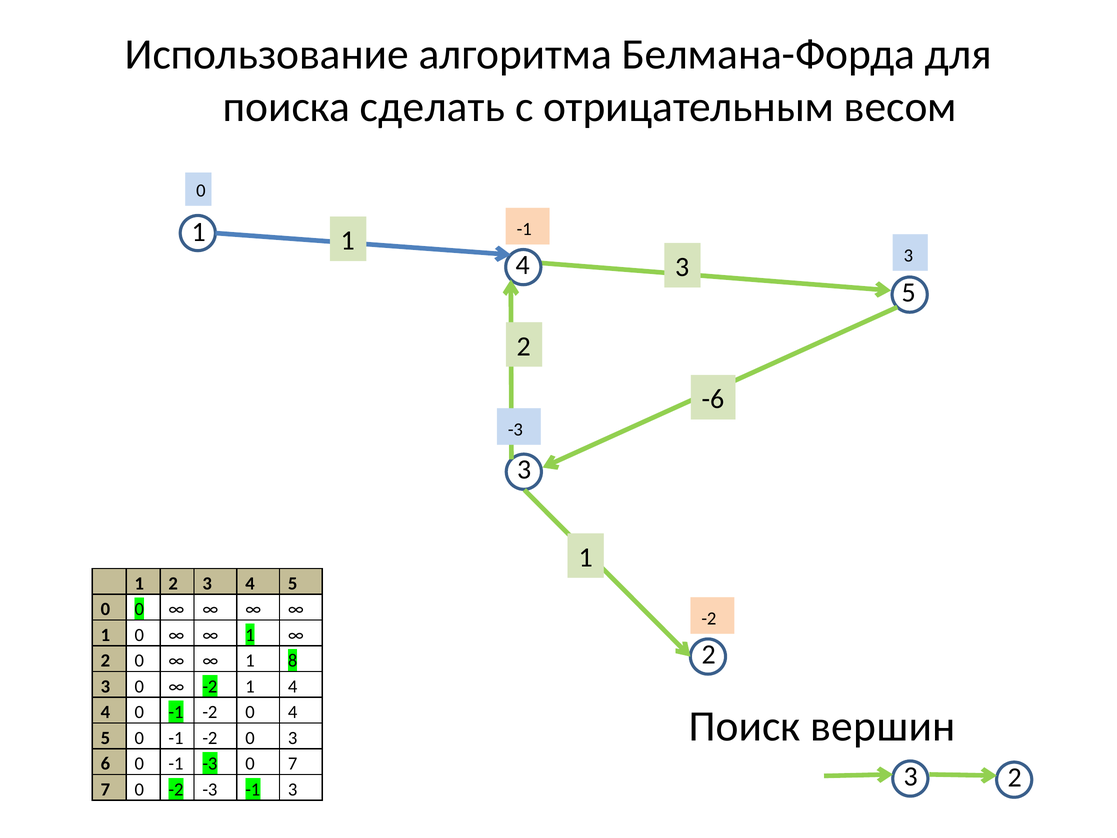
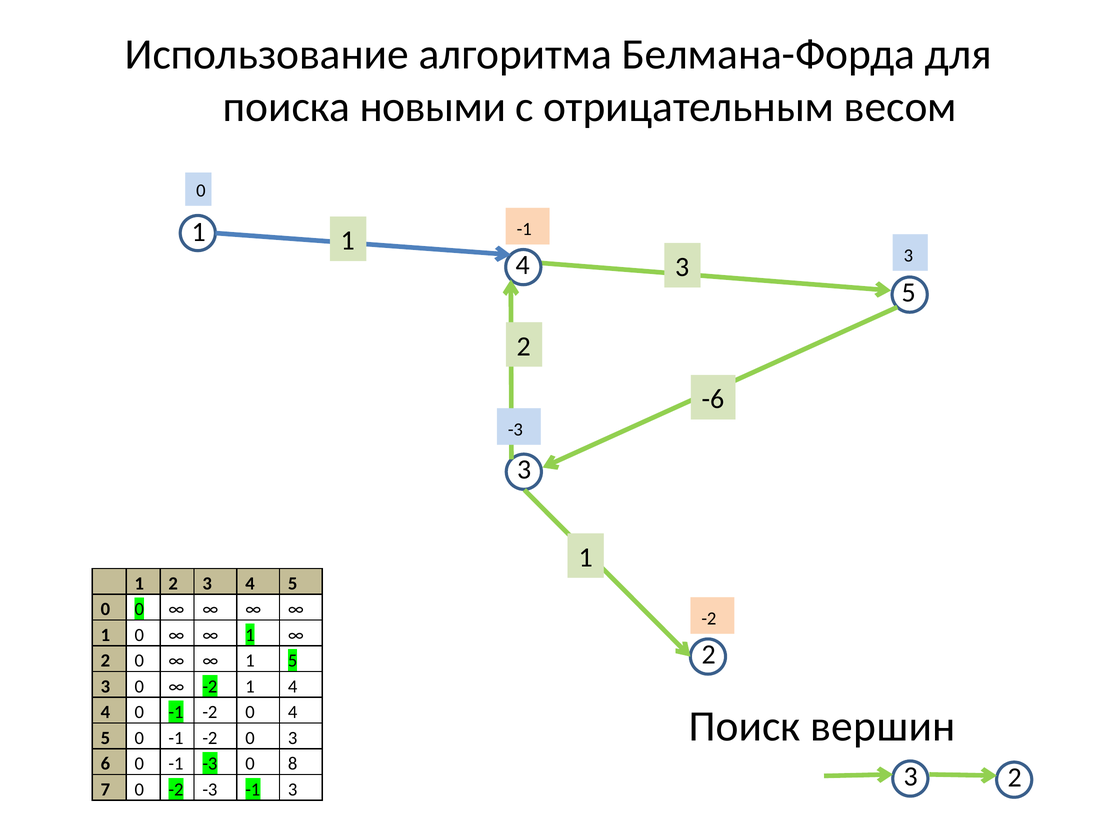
сделать: сделать -> новыми
1 8: 8 -> 5
0 7: 7 -> 8
